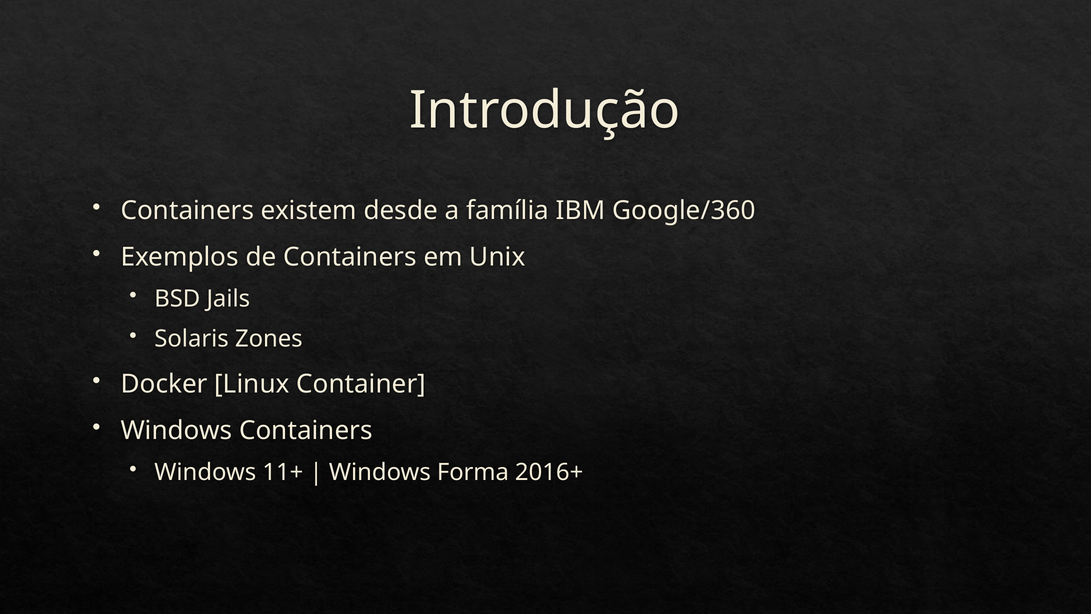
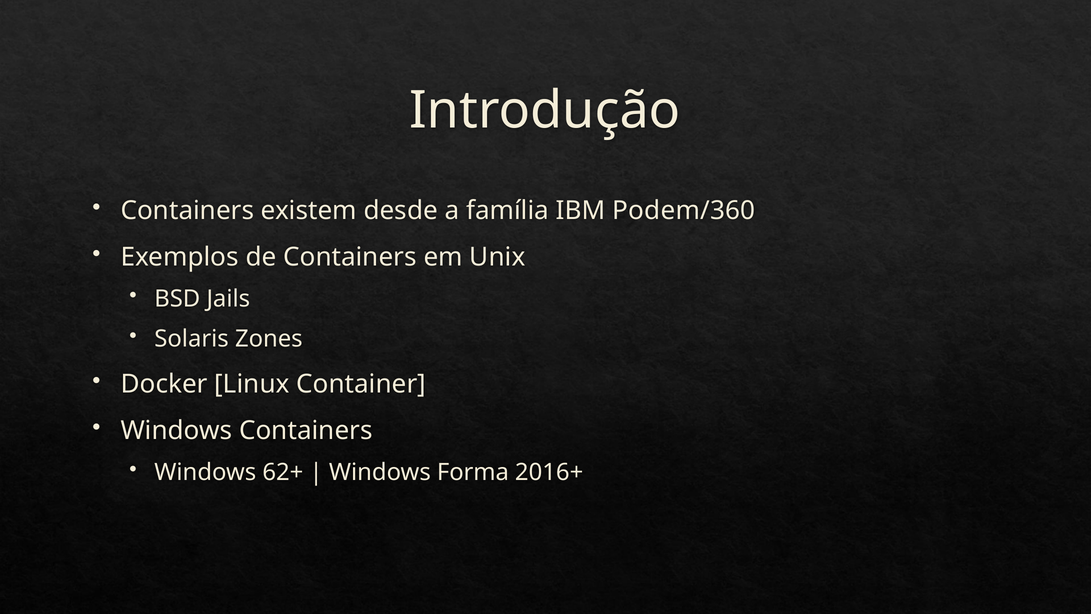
Google/360: Google/360 -> Podem/360
11+: 11+ -> 62+
